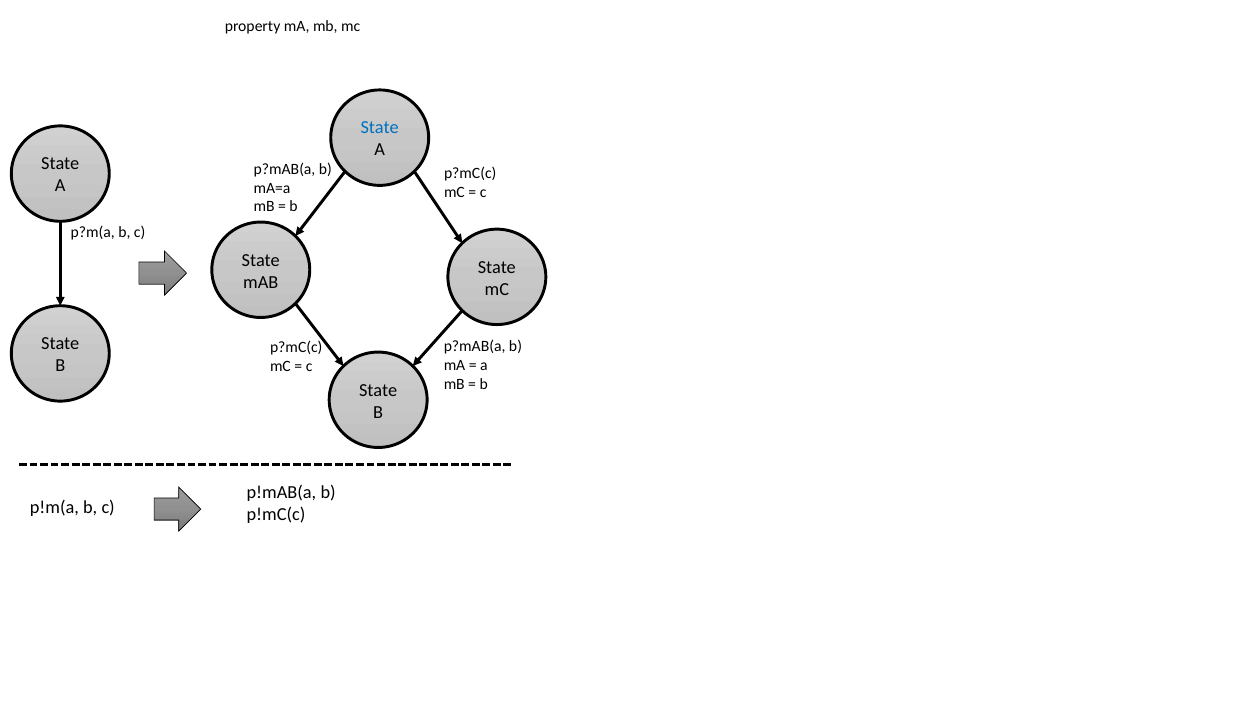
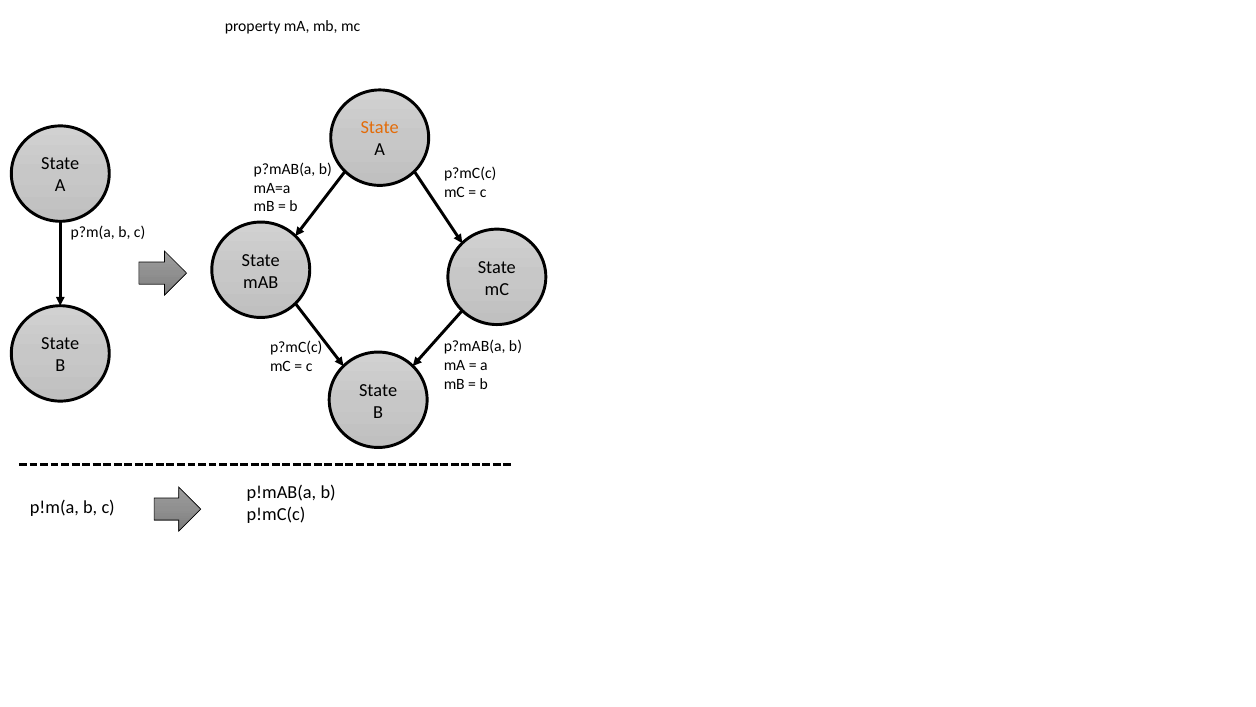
State at (380, 128) colour: blue -> orange
